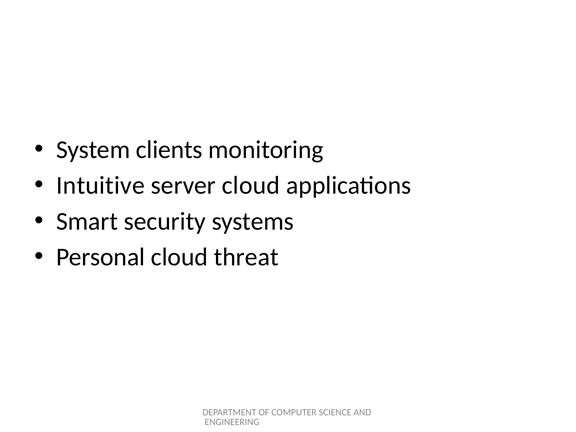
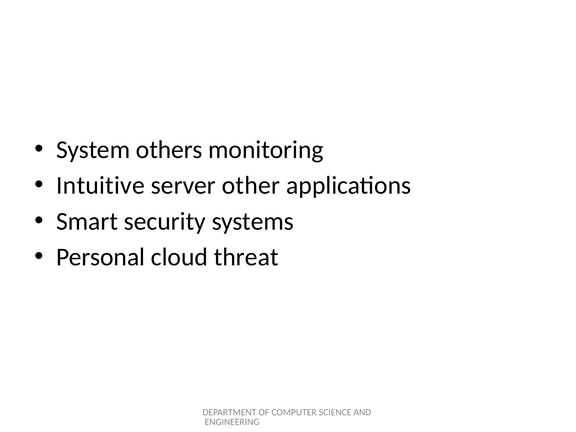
clients: clients -> others
server cloud: cloud -> other
